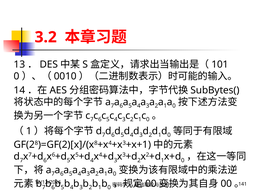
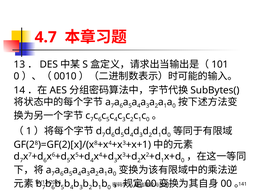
3.2: 3.2 -> 4.7
